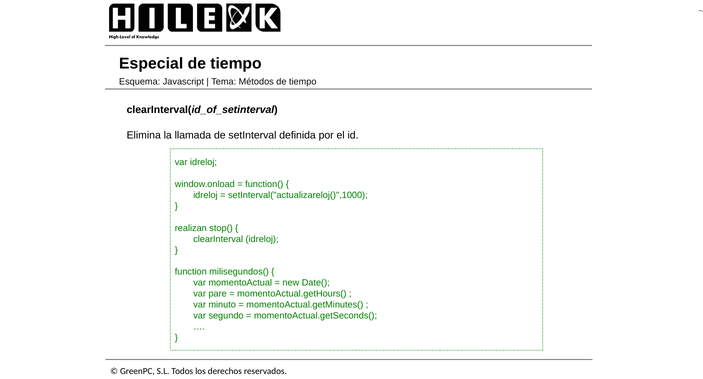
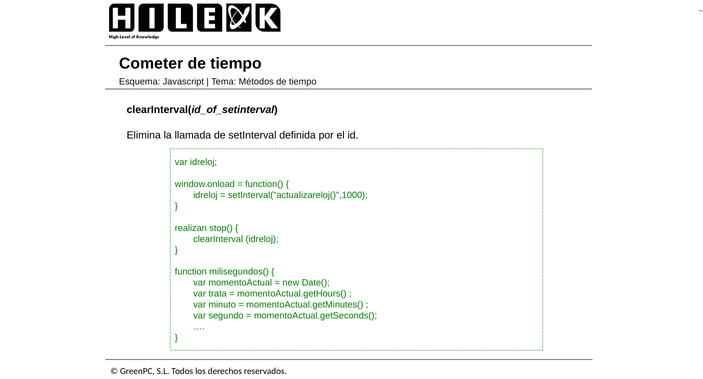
Especial: Especial -> Cometer
pare: pare -> trata
